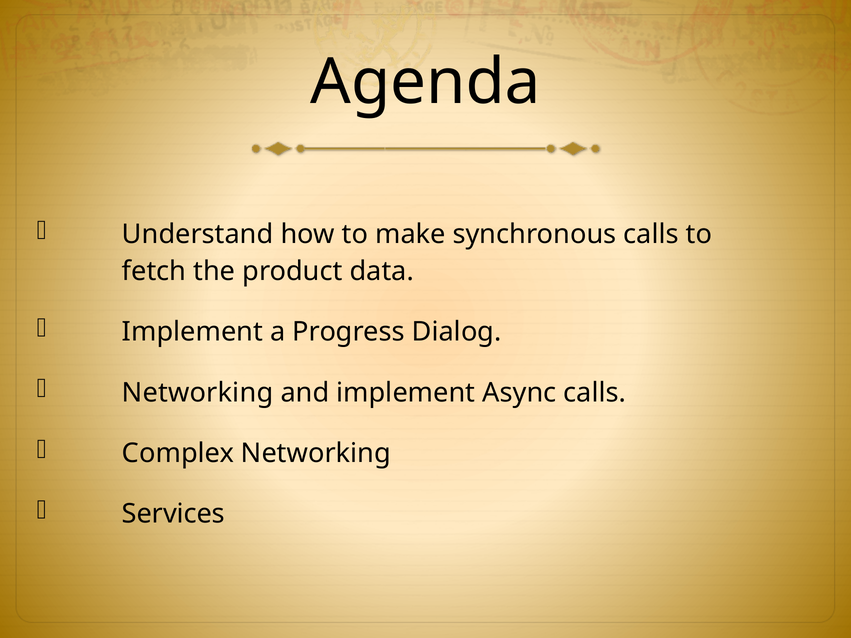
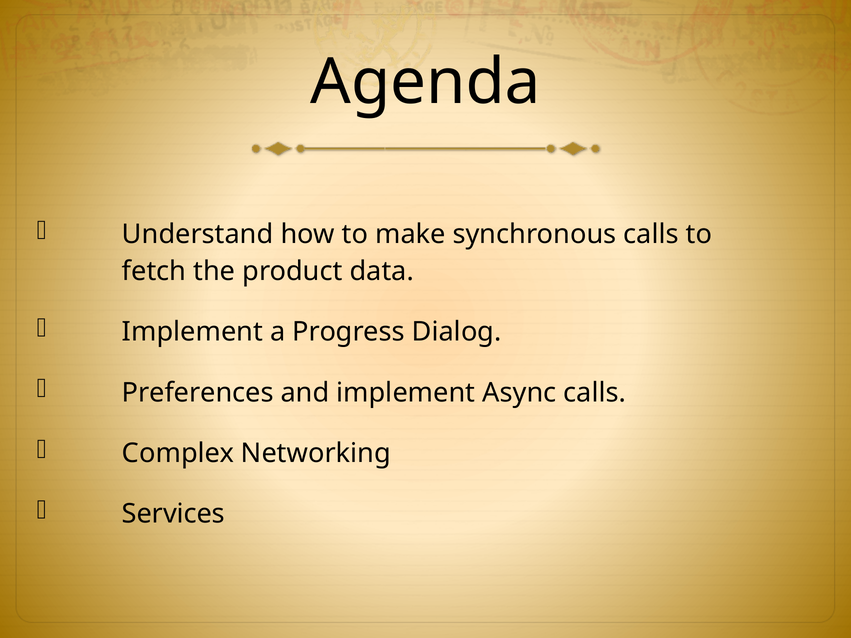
Networking at (198, 393): Networking -> Preferences
